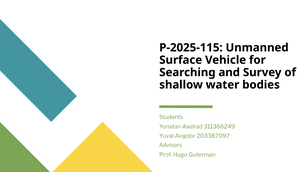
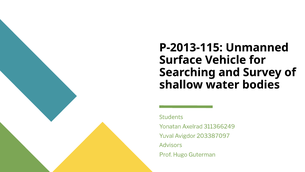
P-2025-115: P-2025-115 -> P-2013-115
